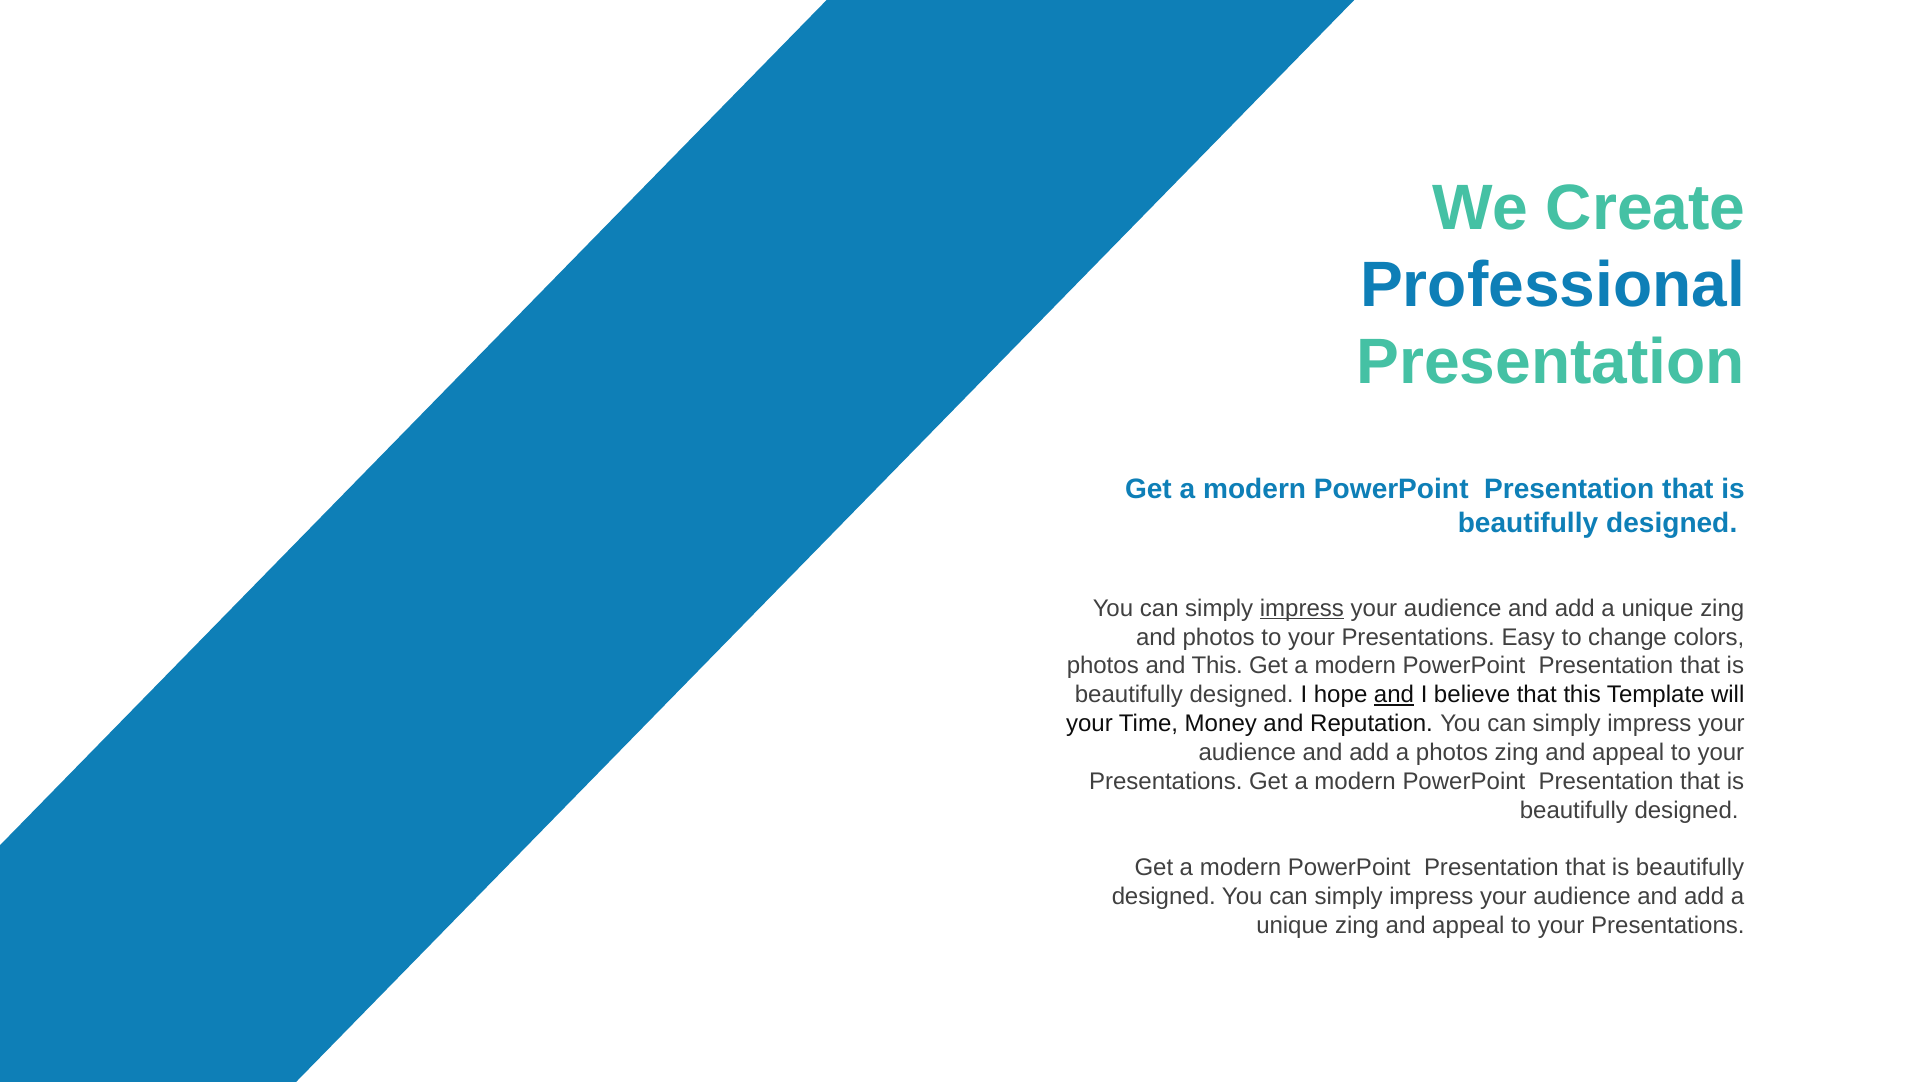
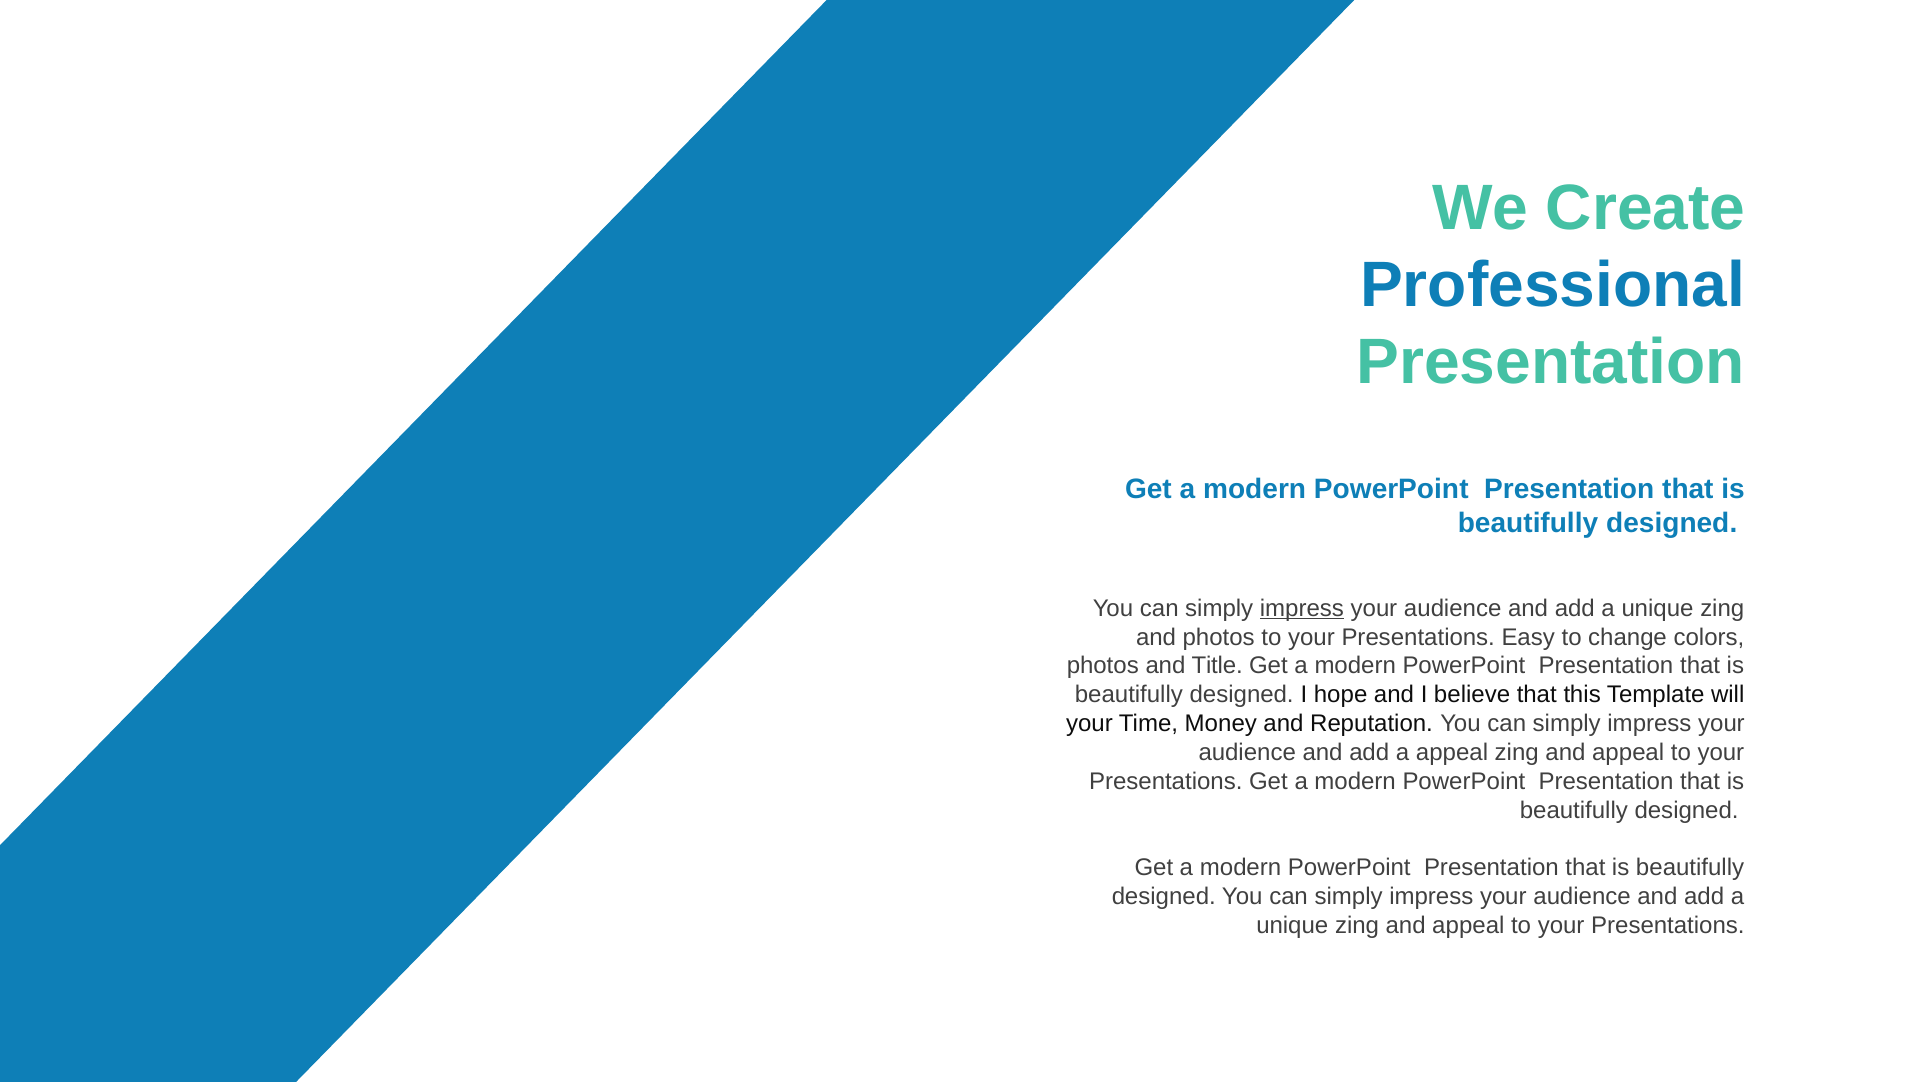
and This: This -> Title
and at (1394, 695) underline: present -> none
a photos: photos -> appeal
